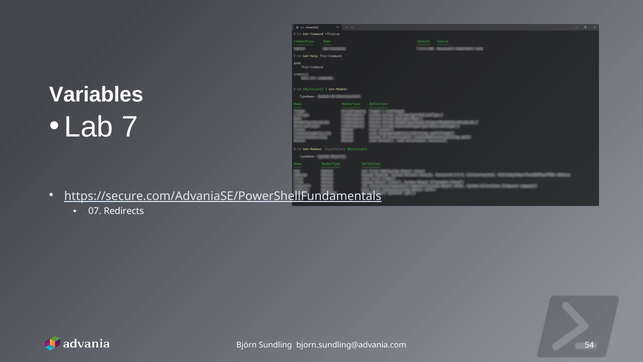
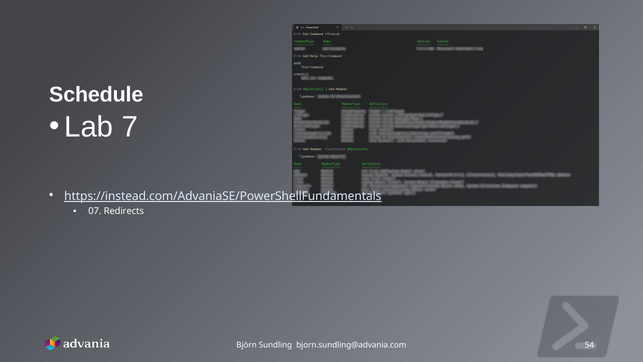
Variables: Variables -> Schedule
https://secure.com/AdvaniaSE/PowerShellFundamentals: https://secure.com/AdvaniaSE/PowerShellFundamentals -> https://instead.com/AdvaniaSE/PowerShellFundamentals
